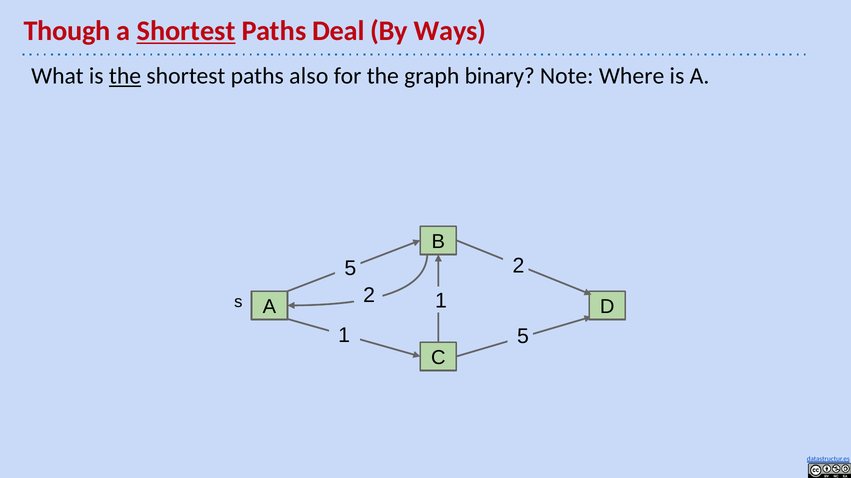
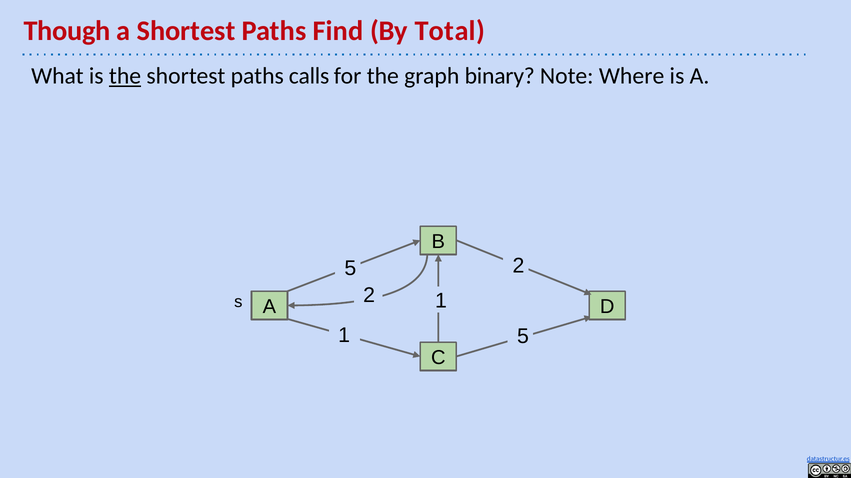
Shortest at (186, 31) underline: present -> none
Deal: Deal -> Find
Ways: Ways -> Total
also: also -> calls
